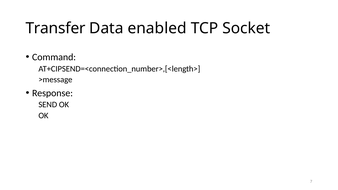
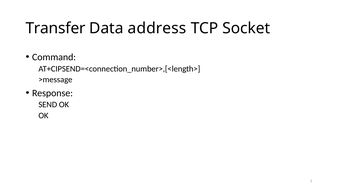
enabled: enabled -> address
